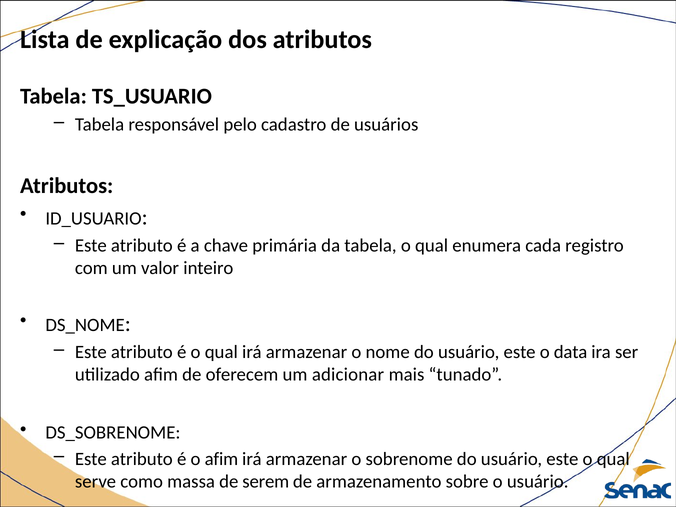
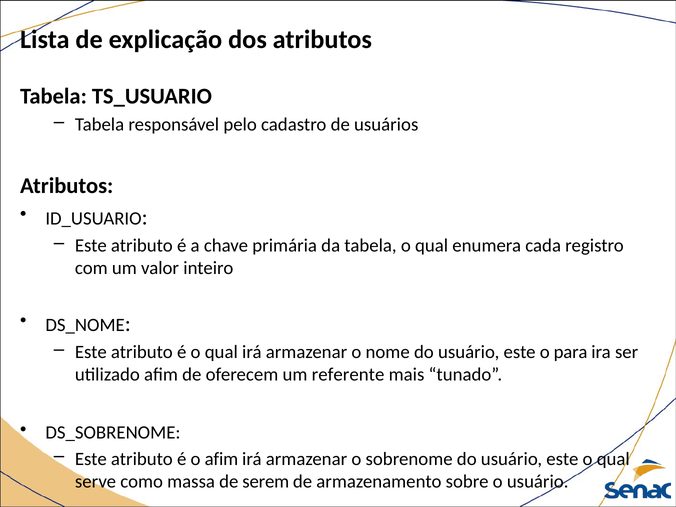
data: data -> para
adicionar: adicionar -> referente
